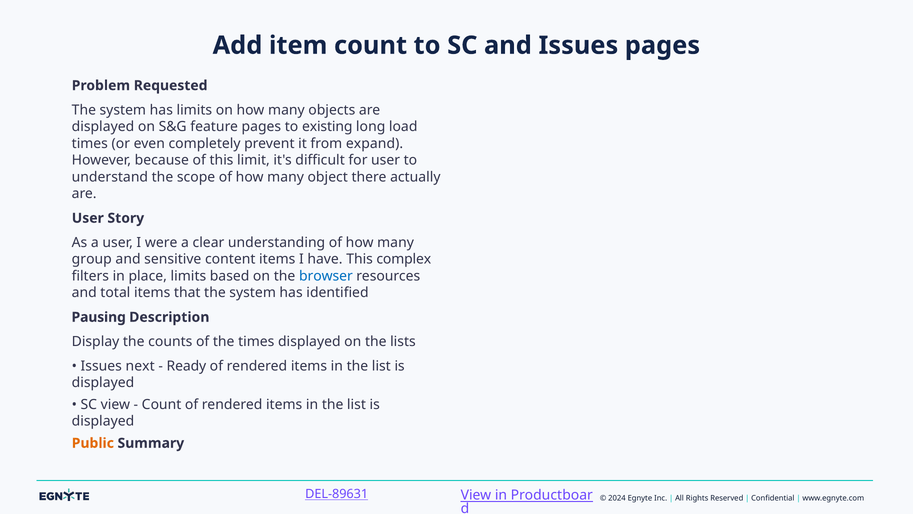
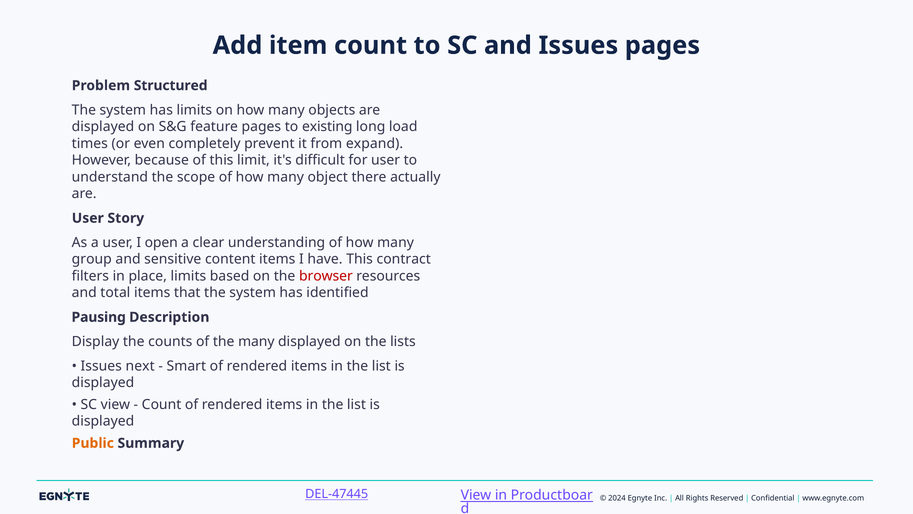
Requested: Requested -> Structured
were: were -> open
complex: complex -> contract
browser colour: blue -> red
the times: times -> many
Ready: Ready -> Smart
DEL-89631: DEL-89631 -> DEL-47445
